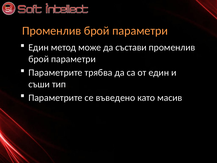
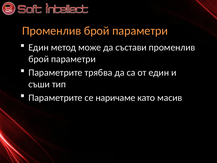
въведено: въведено -> наричаме
